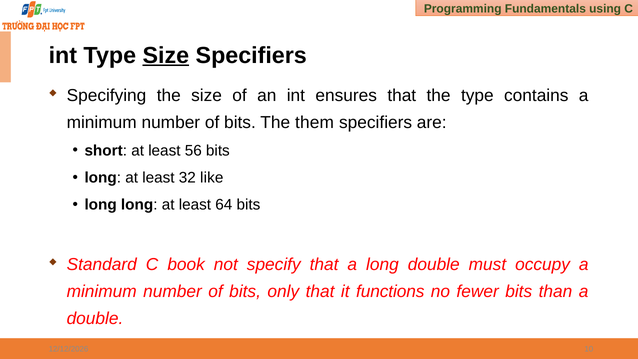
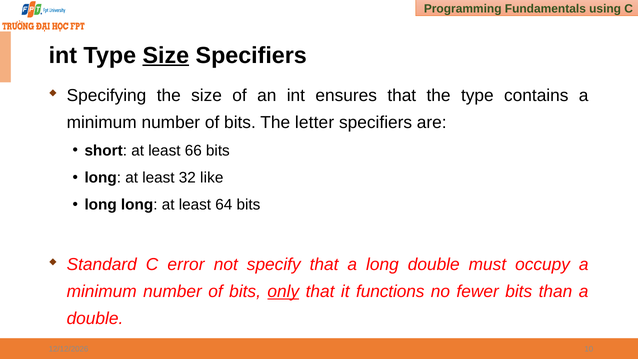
them: them -> letter
56: 56 -> 66
book: book -> error
only underline: none -> present
